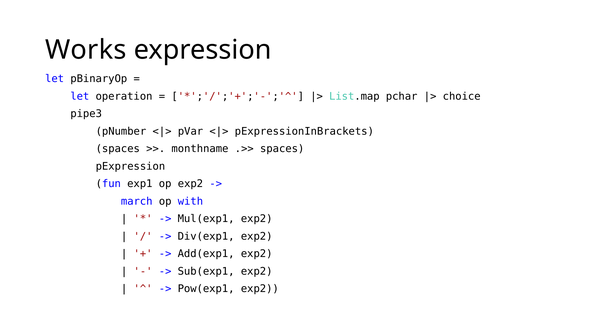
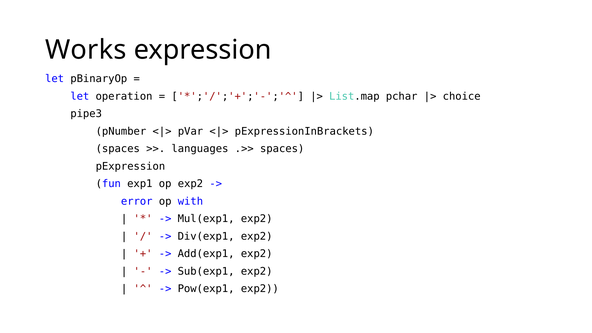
monthname: monthname -> languages
march: march -> error
